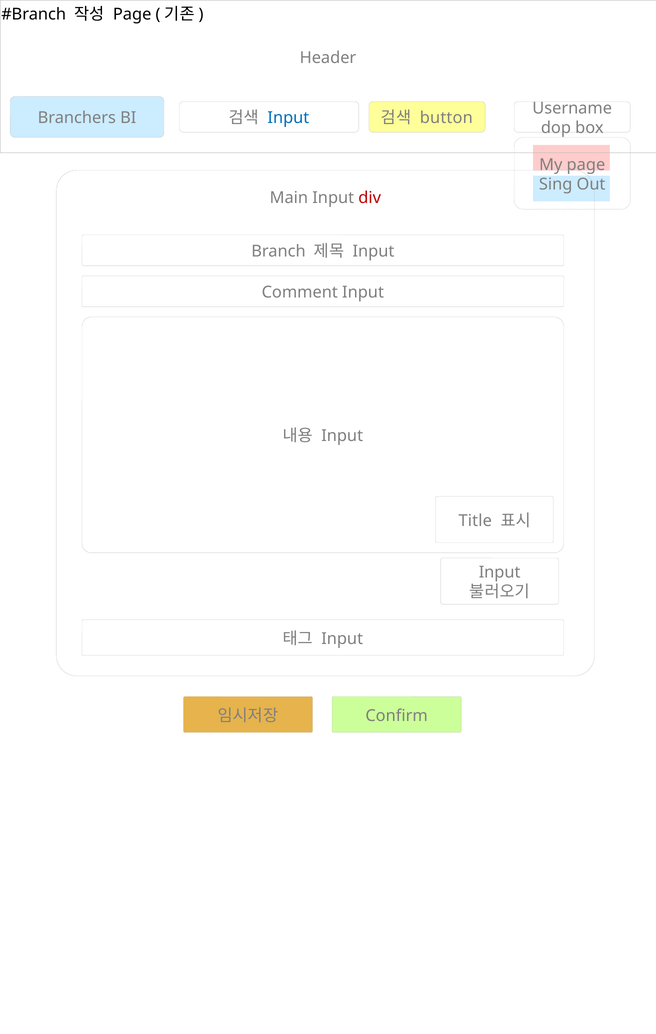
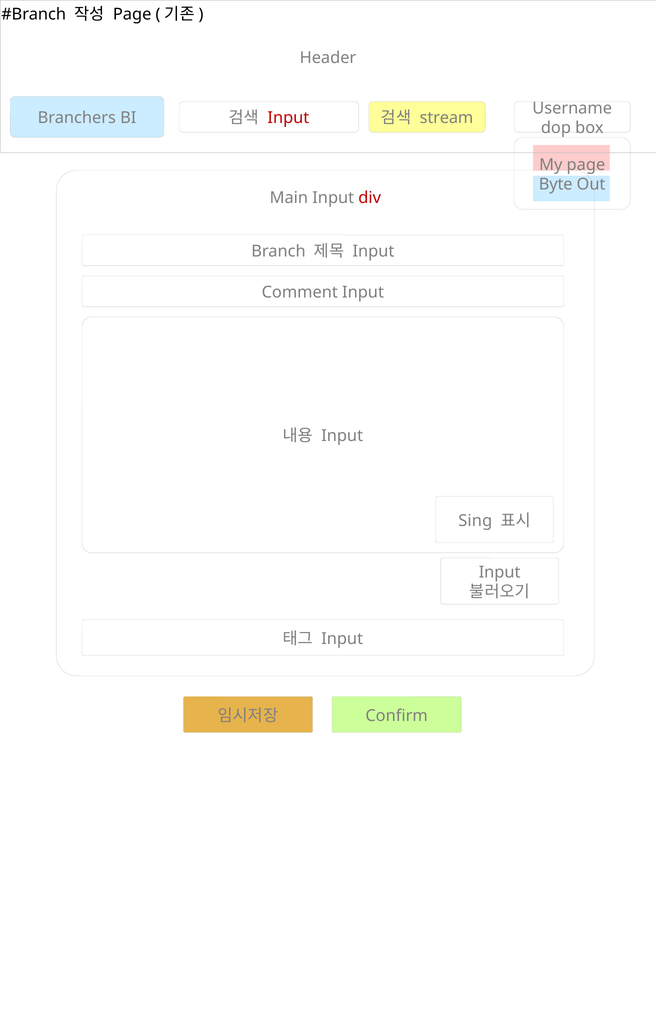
Input at (288, 118) colour: blue -> red
button: button -> stream
Sing: Sing -> Byte
Title: Title -> Sing
